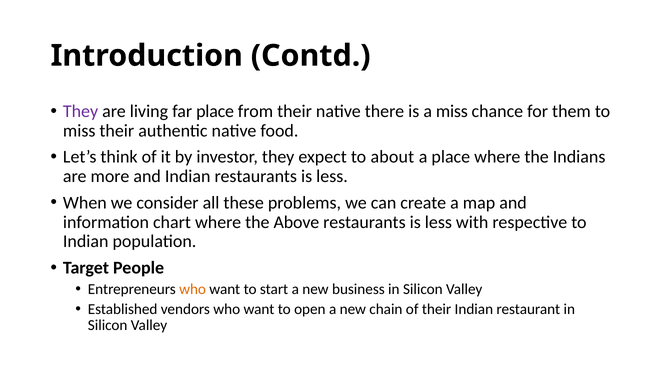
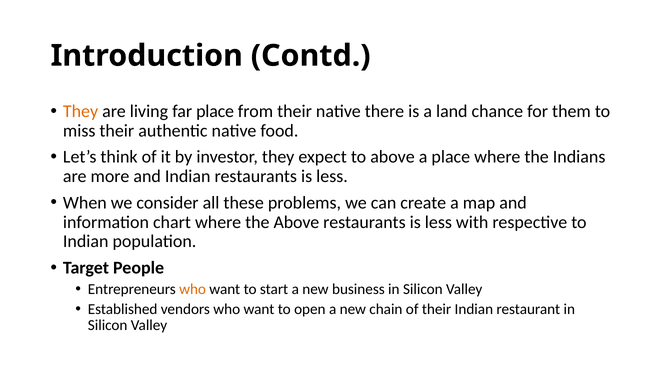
They at (81, 111) colour: purple -> orange
a miss: miss -> land
to about: about -> above
